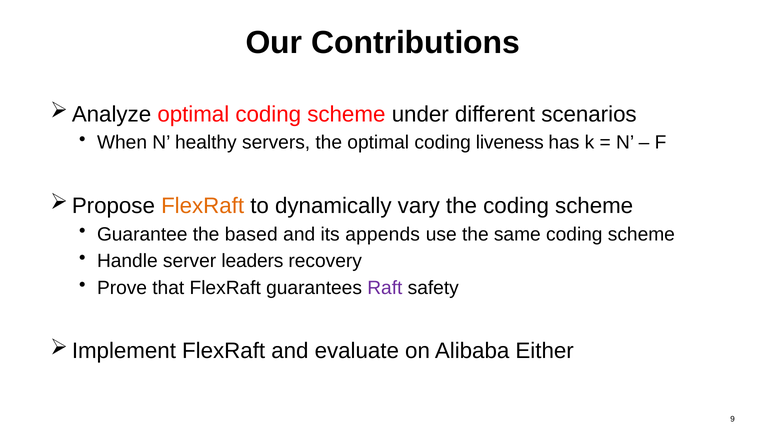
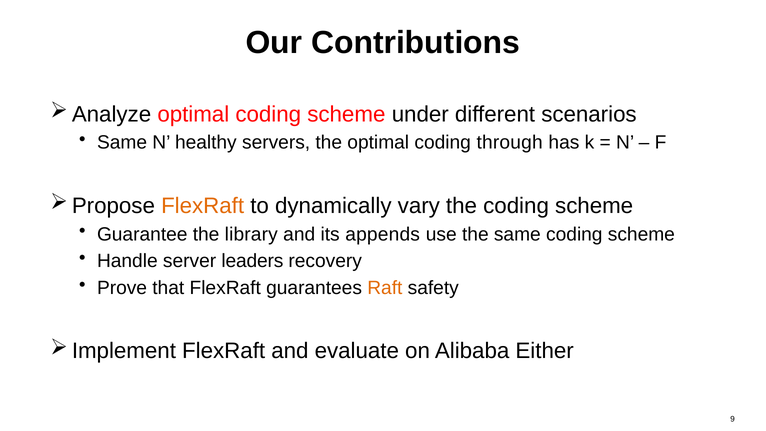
When at (122, 143): When -> Same
liveness: liveness -> through
based: based -> library
Raft colour: purple -> orange
